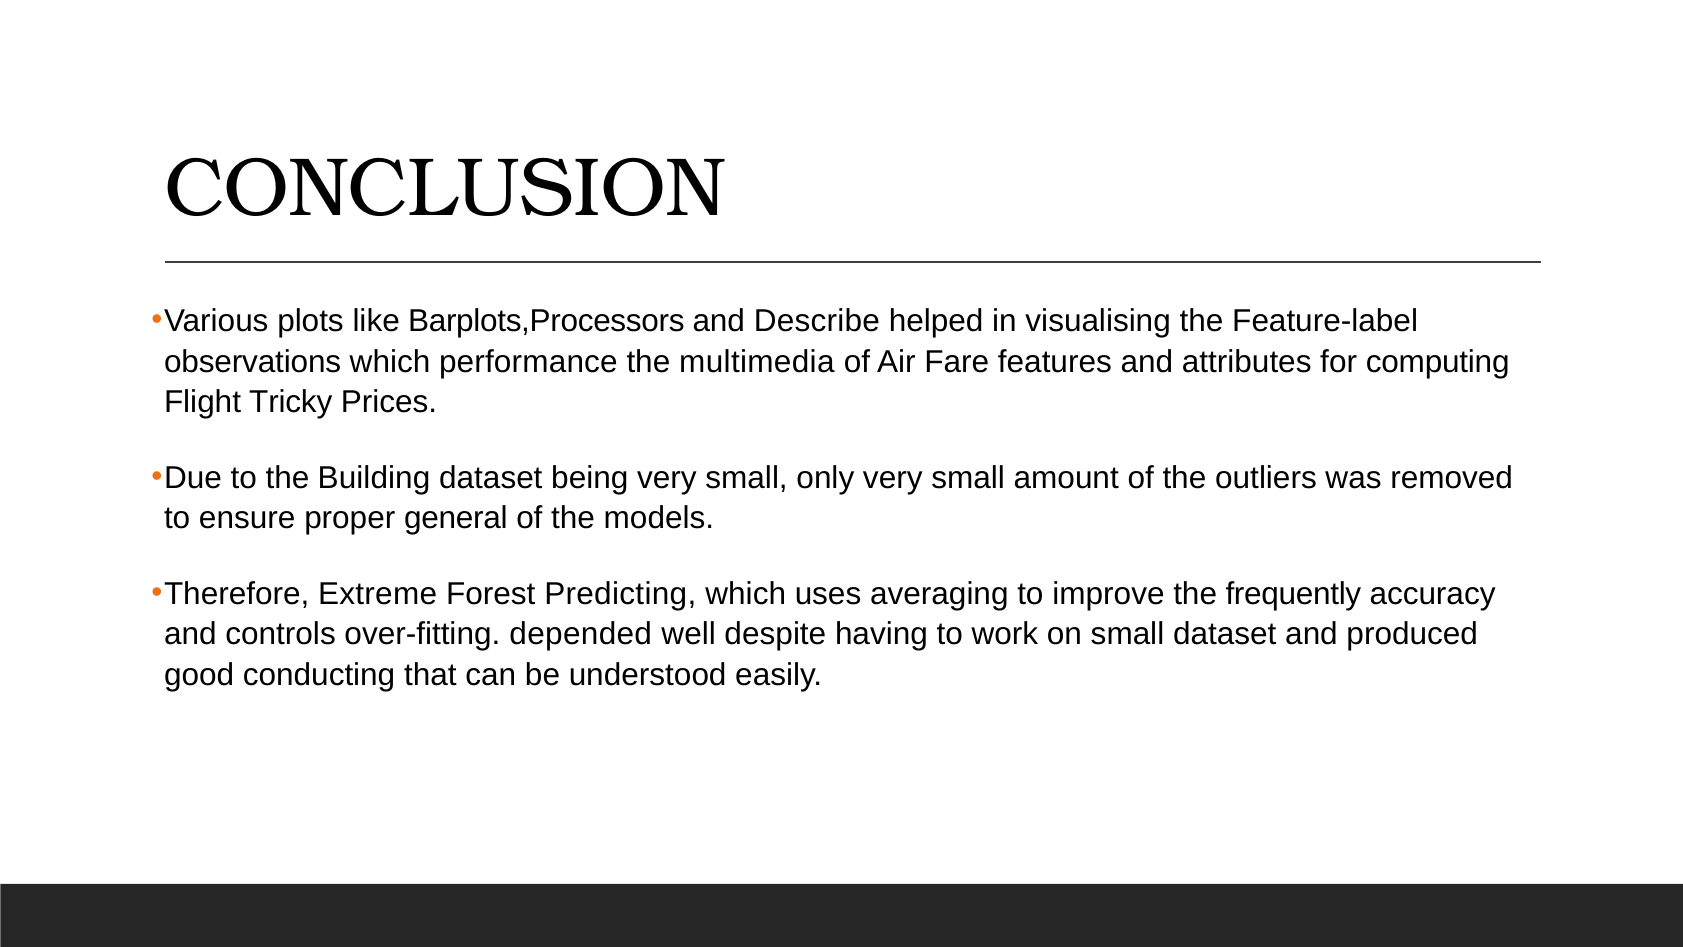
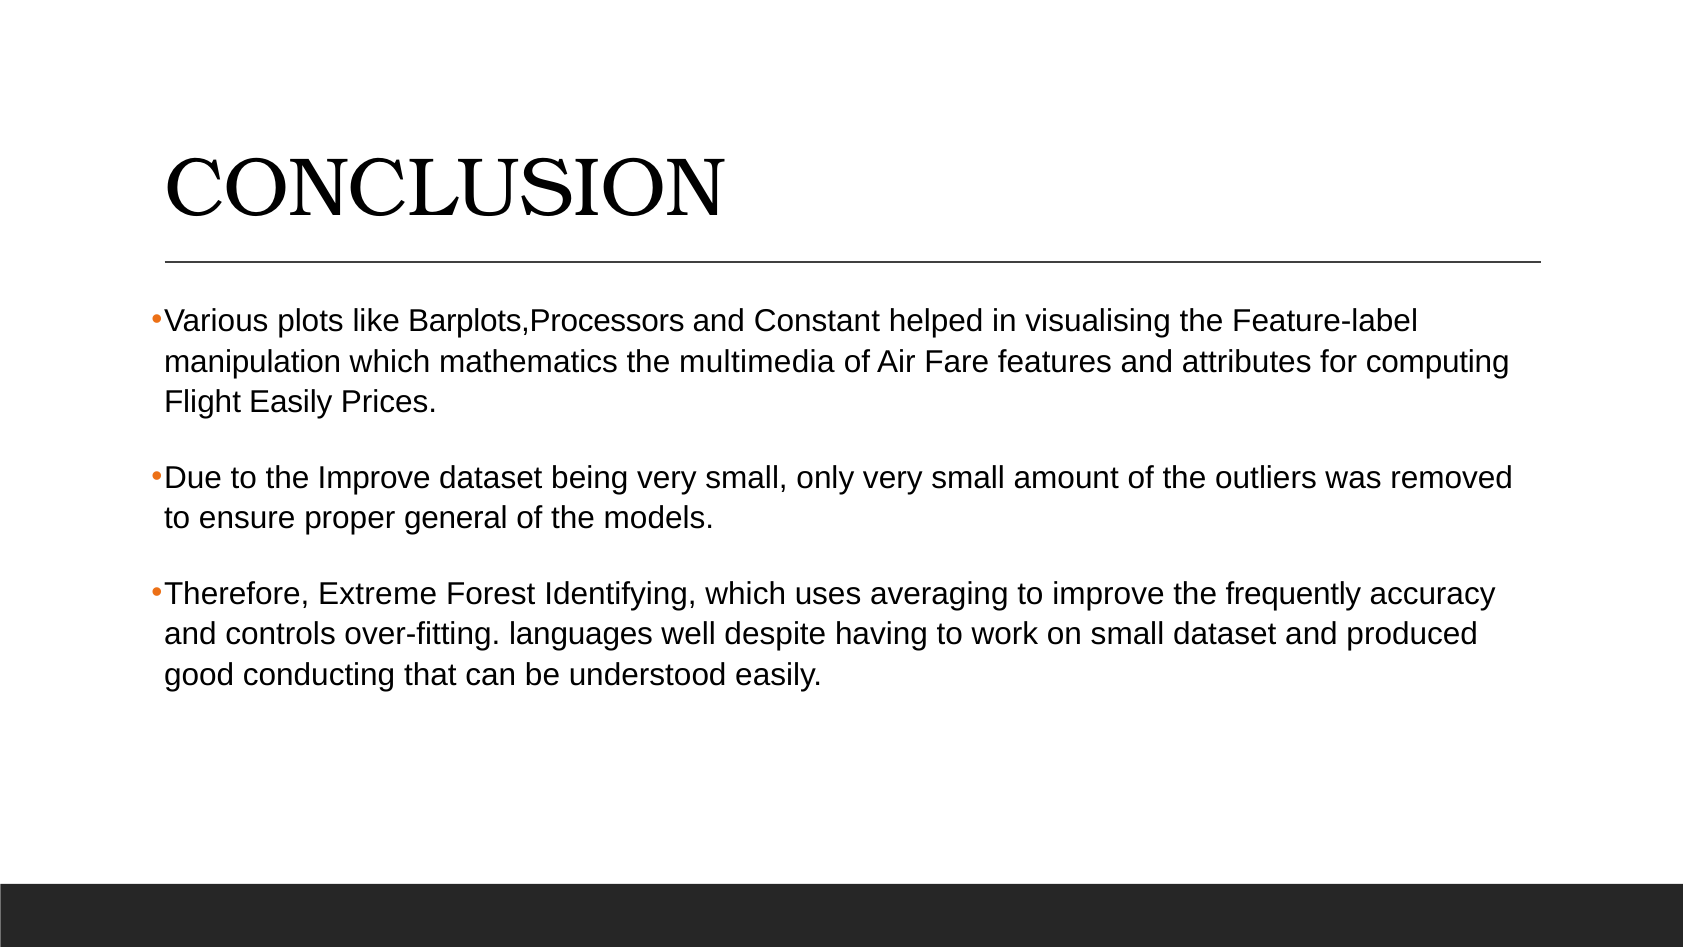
Describe: Describe -> Constant
observations: observations -> manipulation
performance: performance -> mathematics
Flight Tricky: Tricky -> Easily
the Building: Building -> Improve
Predicting: Predicting -> Identifying
depended: depended -> languages
